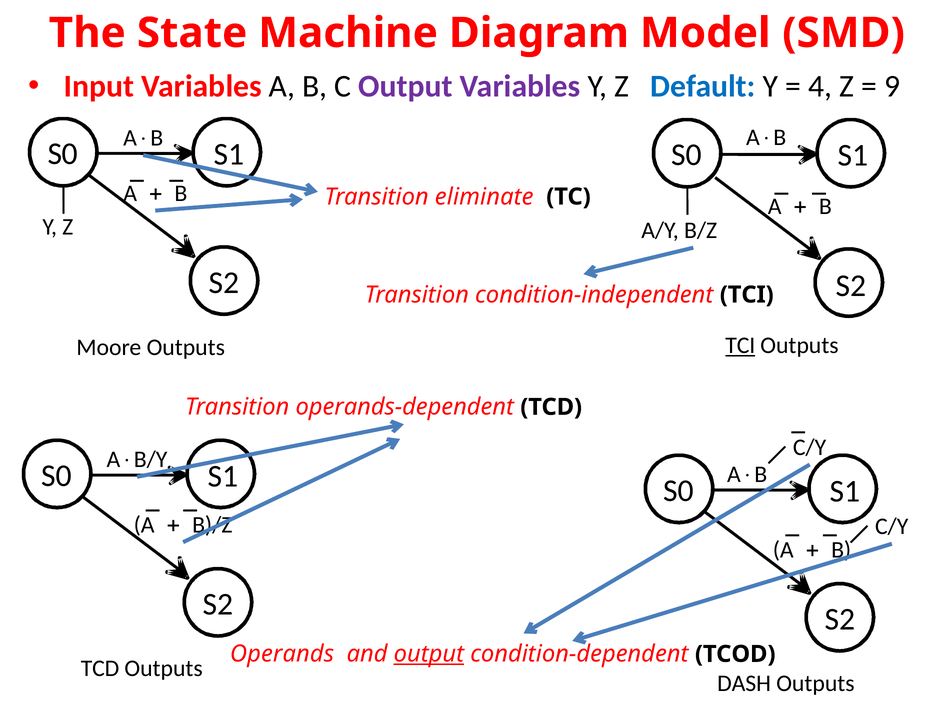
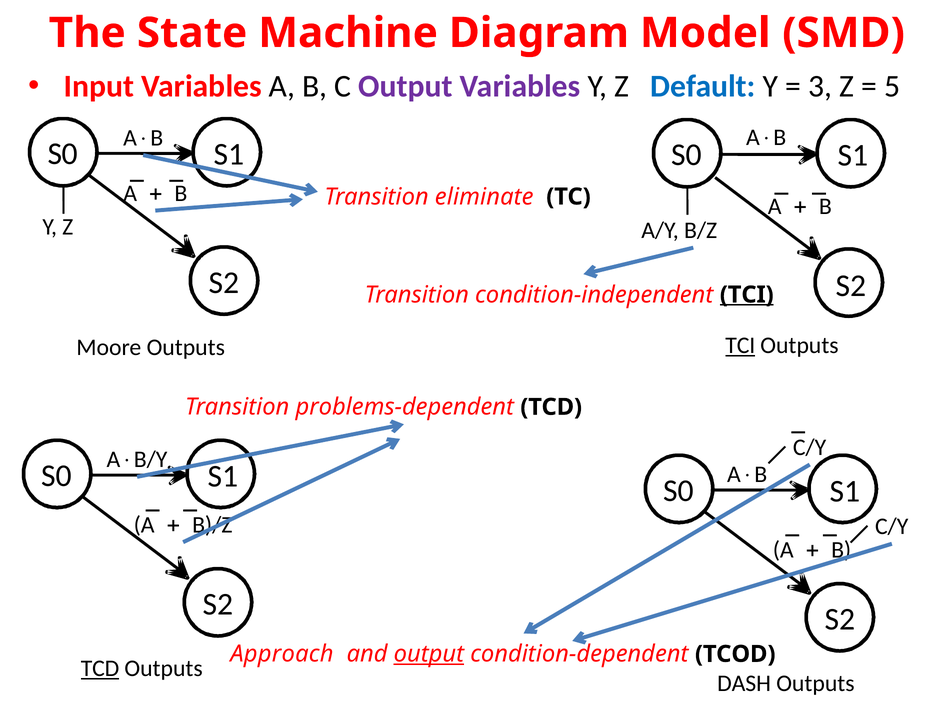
4: 4 -> 3
9: 9 -> 5
TCI at (747, 295) underline: none -> present
operands-dependent: operands-dependent -> problems-dependent
Operands: Operands -> Approach
TCD at (100, 668) underline: none -> present
